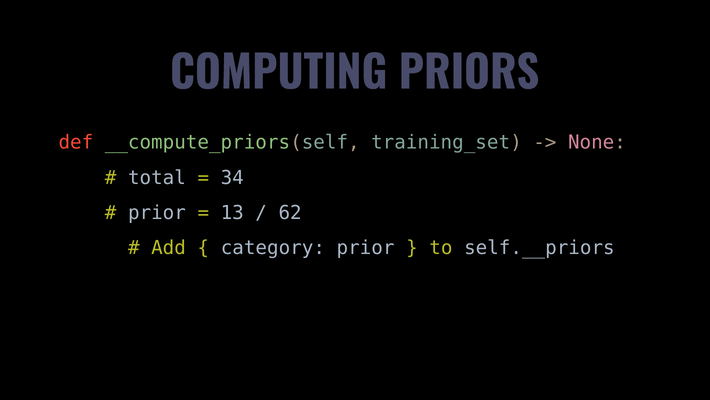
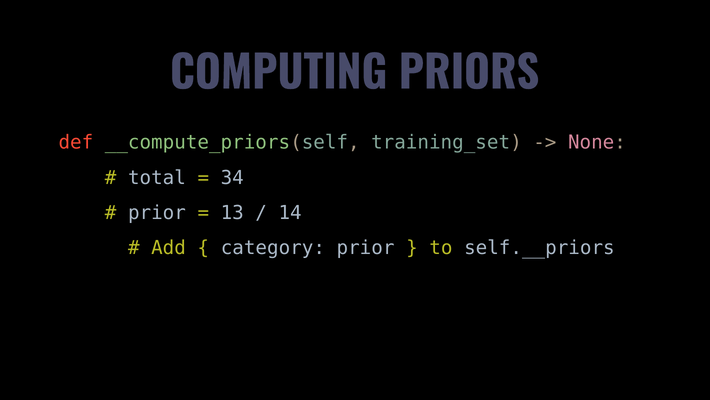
62: 62 -> 14
